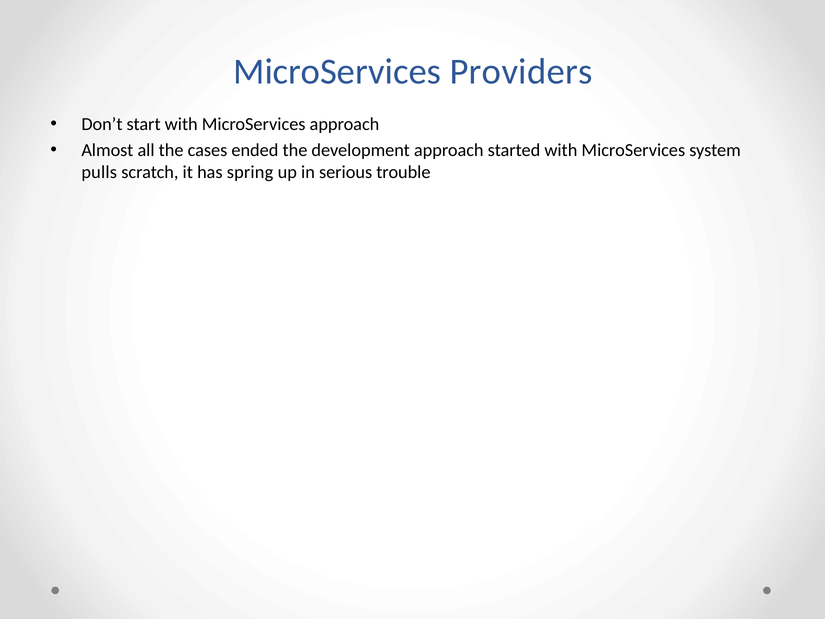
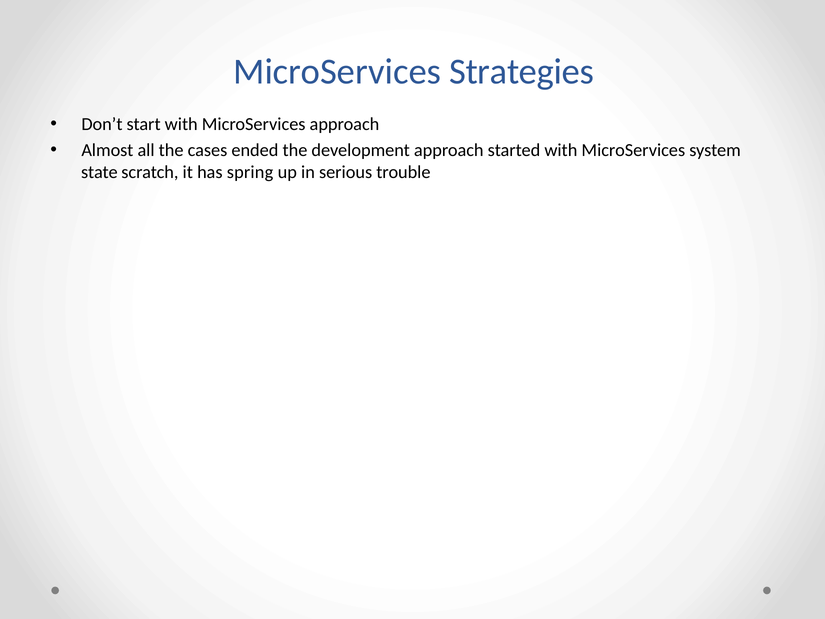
Providers: Providers -> Strategies
pulls: pulls -> state
